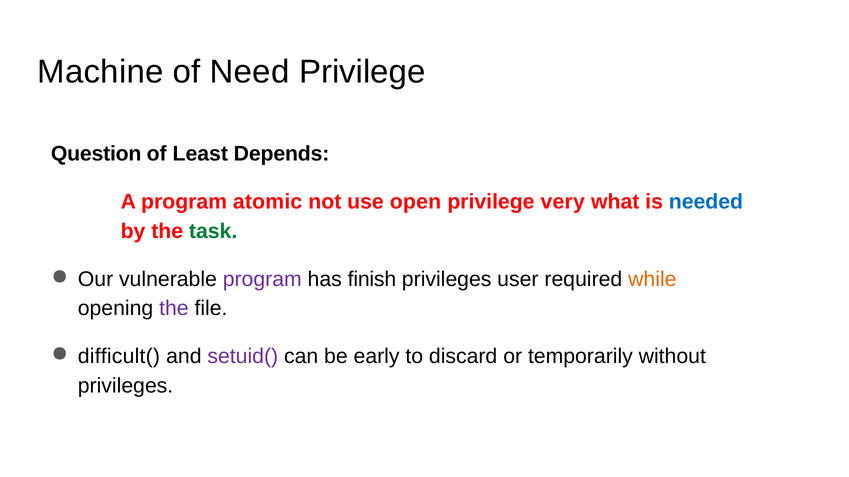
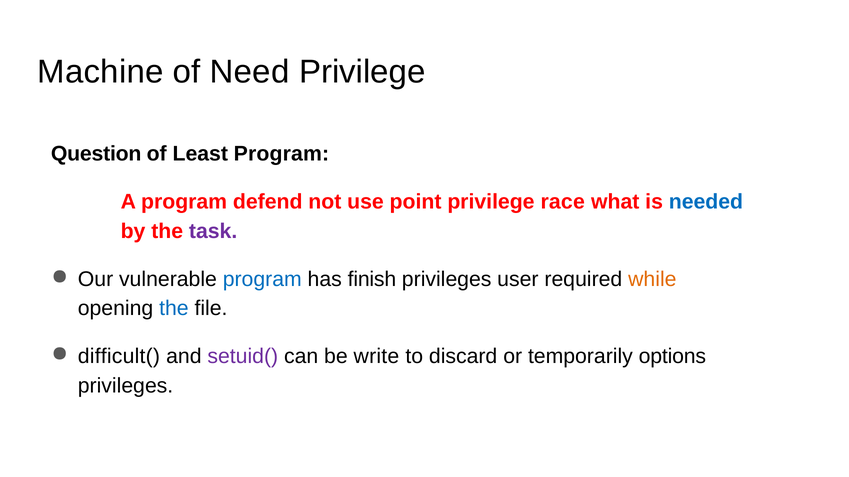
Least Depends: Depends -> Program
atomic: atomic -> defend
open: open -> point
very: very -> race
task colour: green -> purple
program at (262, 279) colour: purple -> blue
the at (174, 309) colour: purple -> blue
early: early -> write
without: without -> options
